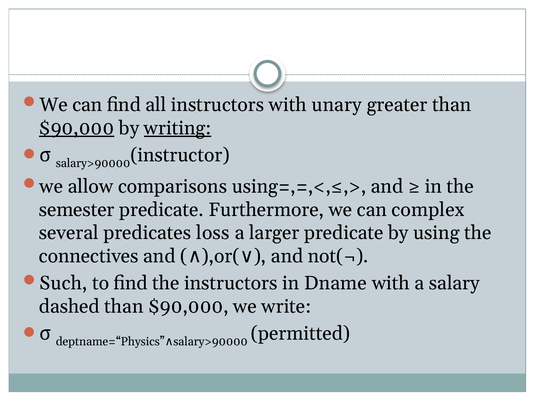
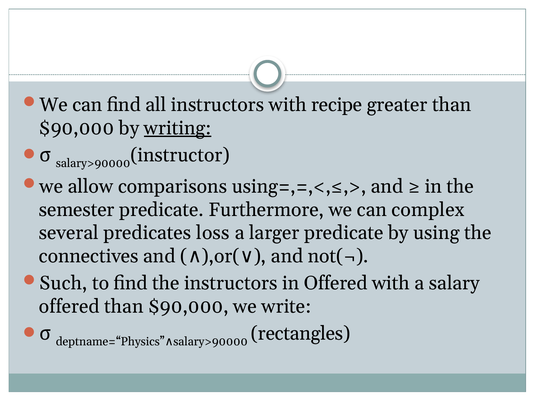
unary: unary -> recipe
$90,000 at (77, 128) underline: present -> none
in Dname: Dname -> Offered
dashed at (69, 307): dashed -> offered
permitted: permitted -> rectangles
